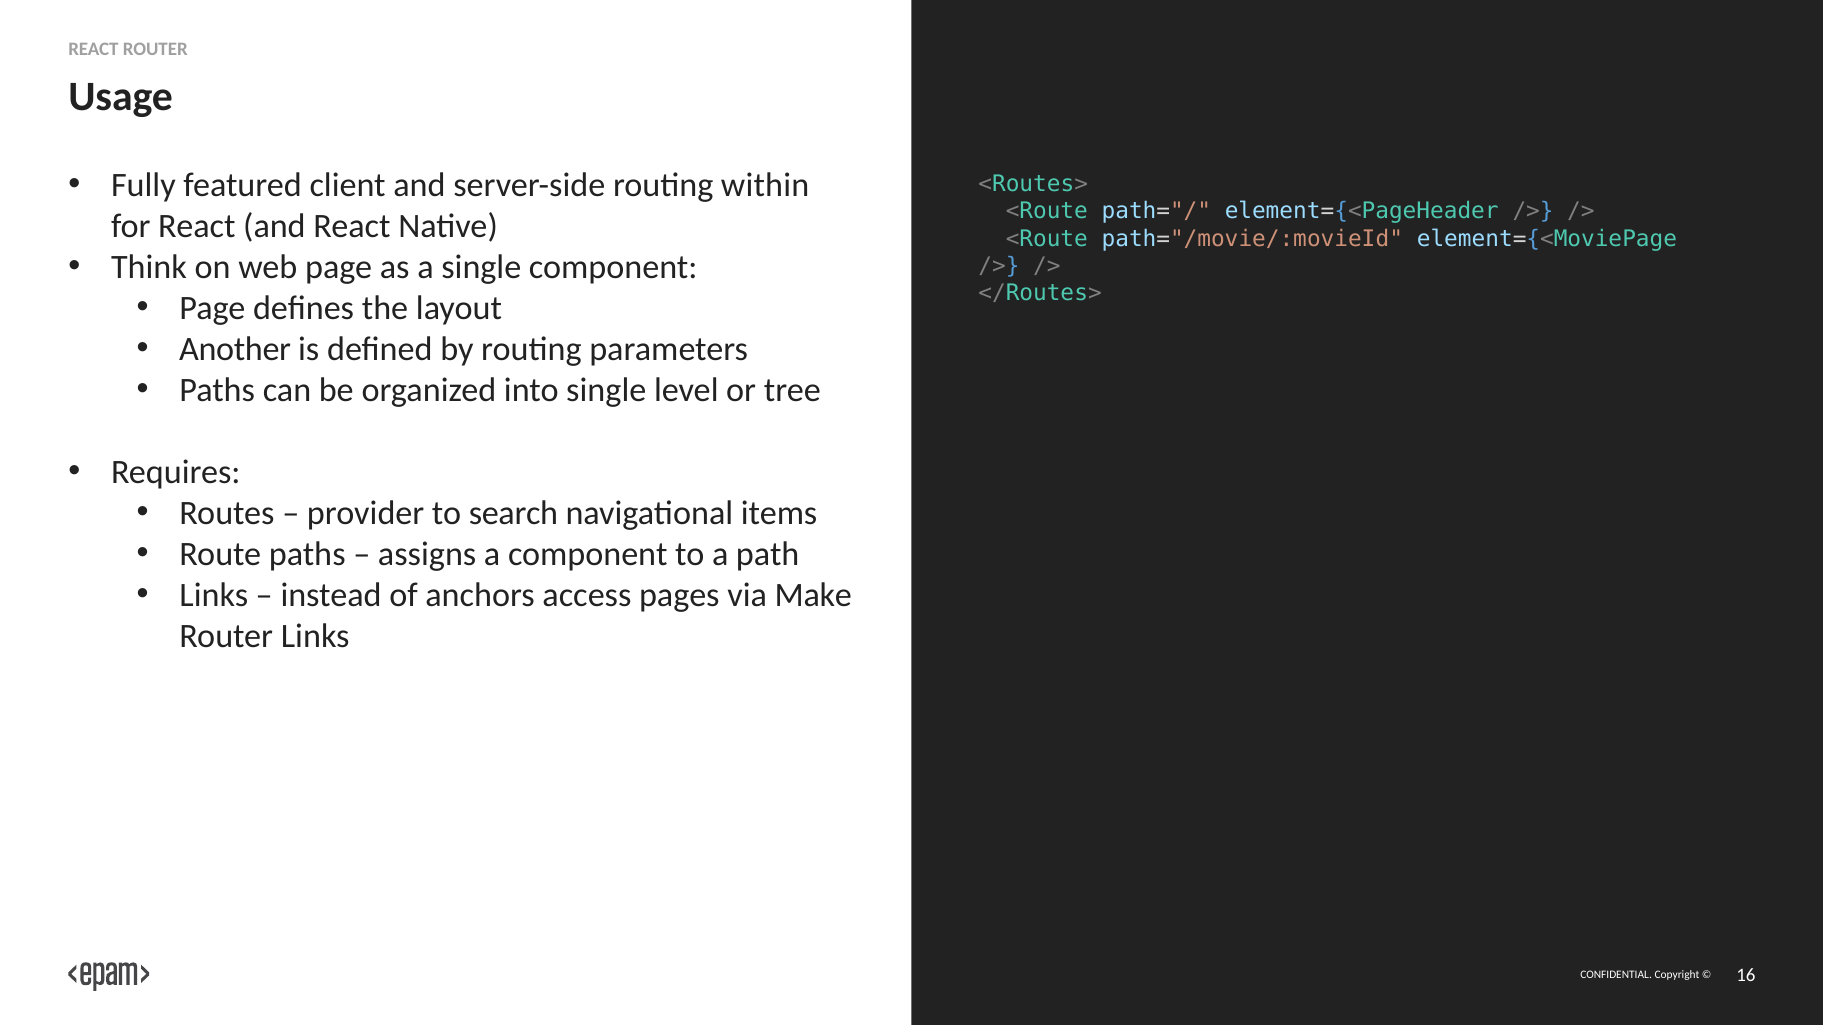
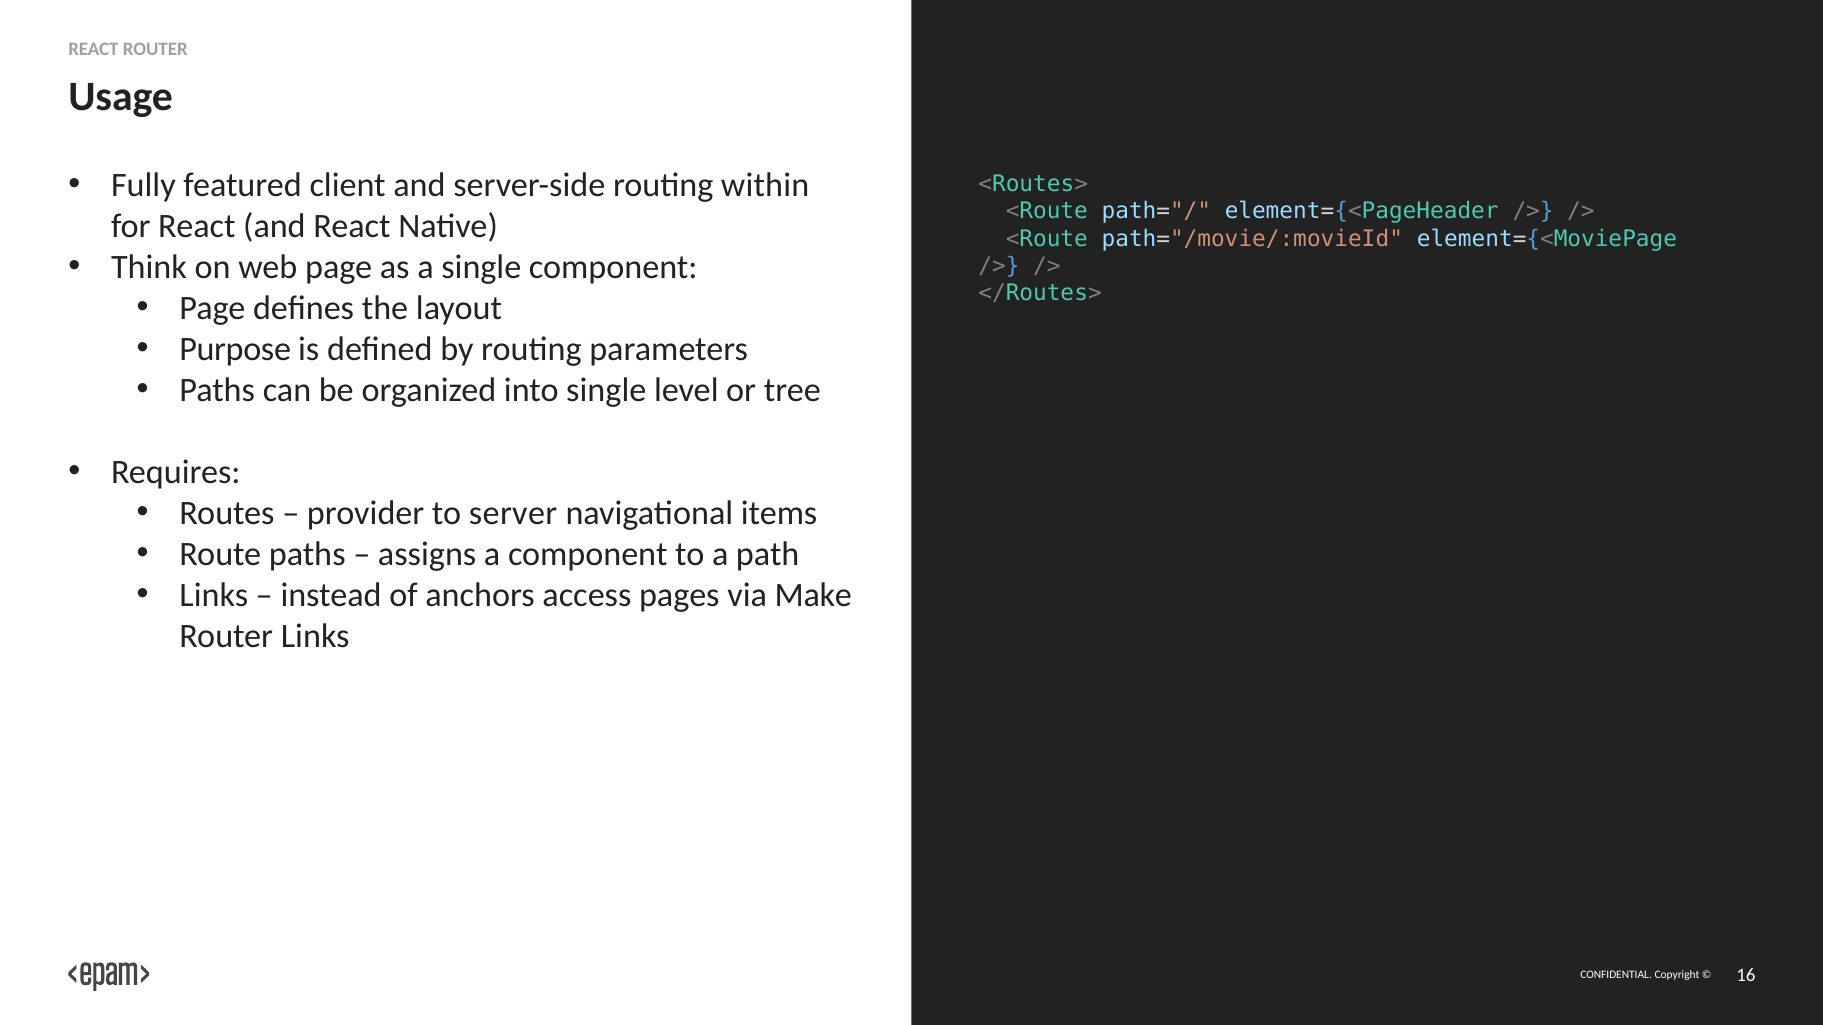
Another: Another -> Purpose
search: search -> server
